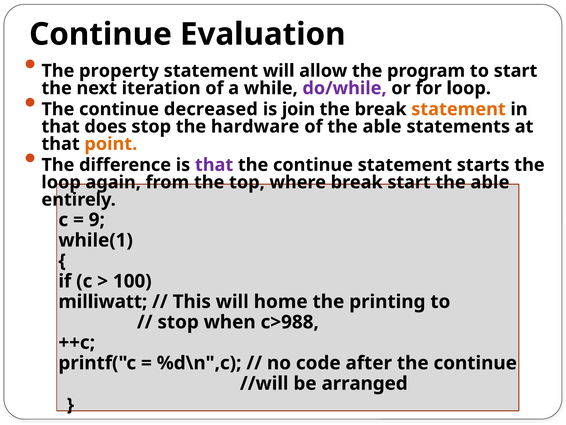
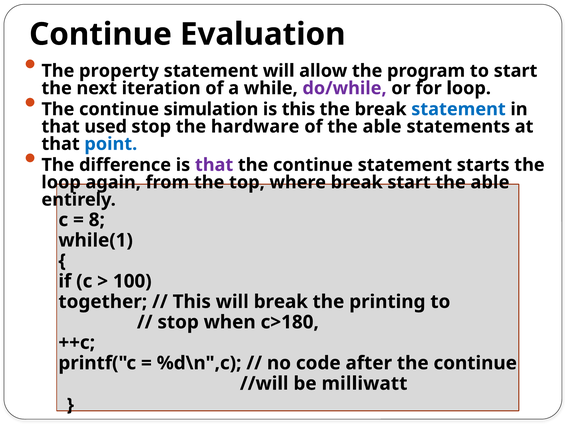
decreased: decreased -> simulation
is join: join -> this
statement at (458, 109) colour: orange -> blue
does: does -> used
point colour: orange -> blue
9: 9 -> 8
milliwatt: milliwatt -> together
will home: home -> break
c>988: c>988 -> c>180
arranged: arranged -> milliwatt
